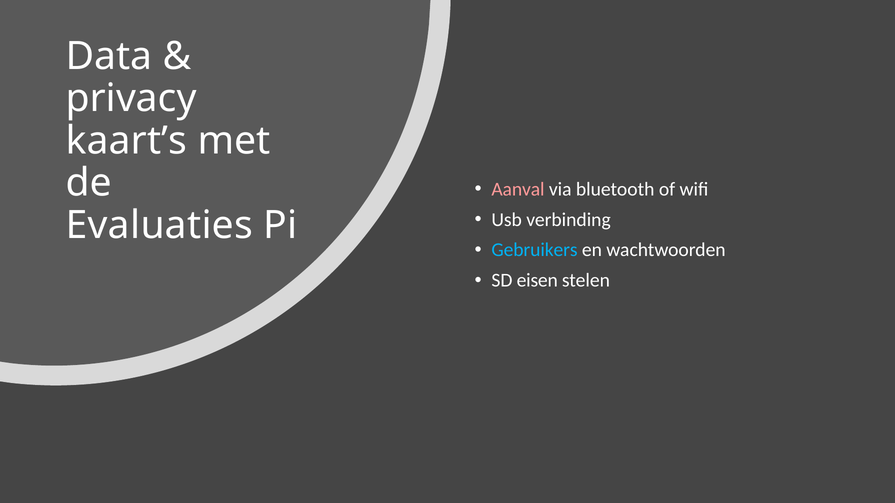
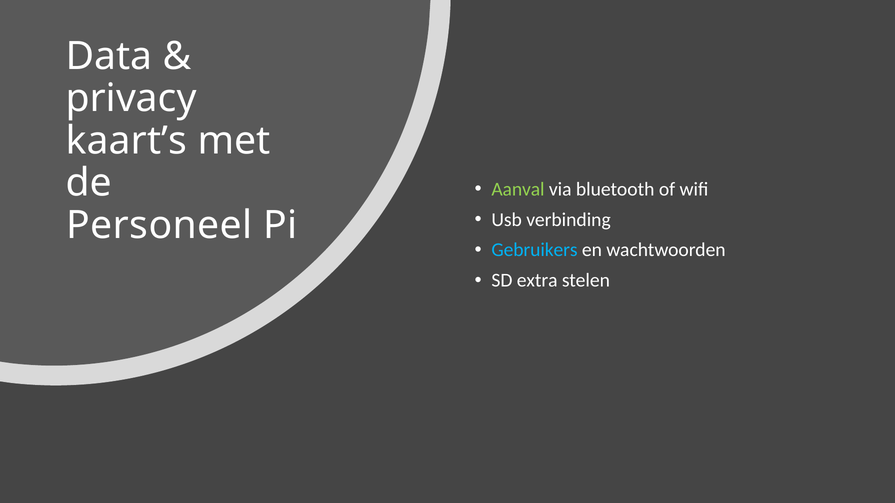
Aanval colour: pink -> light green
Evaluaties: Evaluaties -> Personeel
eisen: eisen -> extra
